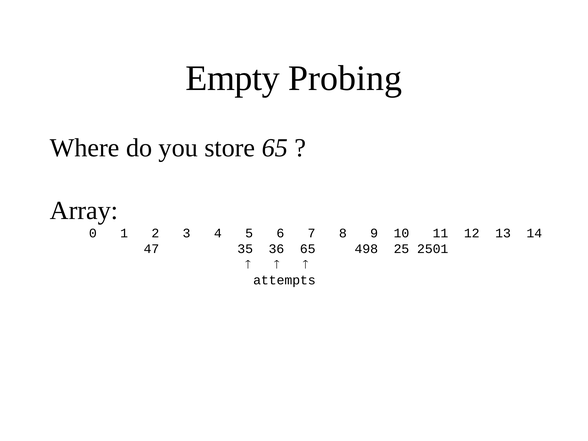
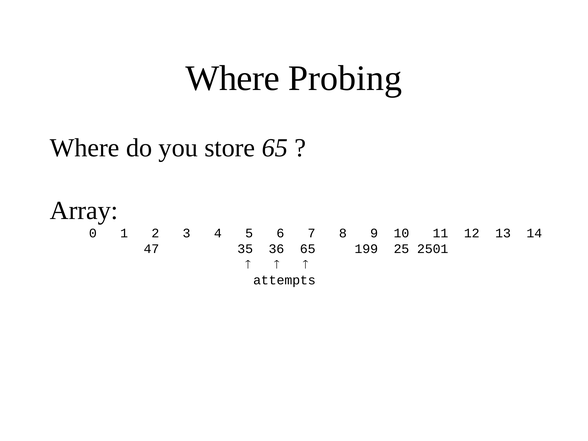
Empty at (233, 78): Empty -> Where
498: 498 -> 199
